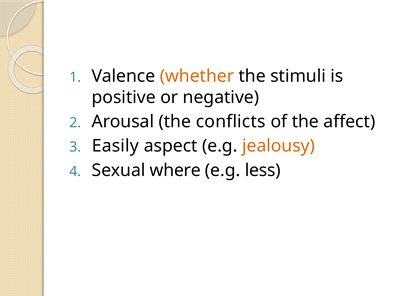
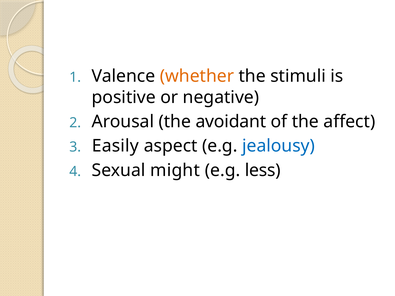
conflicts: conflicts -> avoidant
jealousy colour: orange -> blue
where: where -> might
